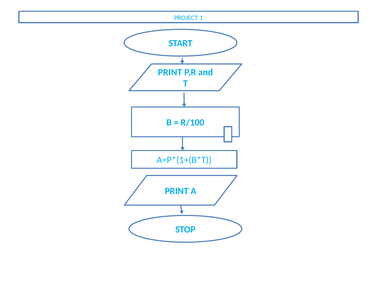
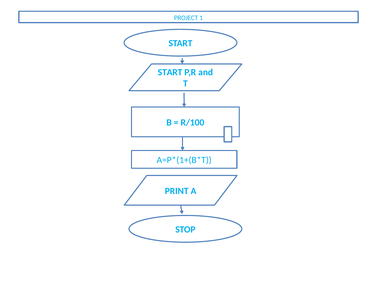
PRINT at (170, 72): PRINT -> START
